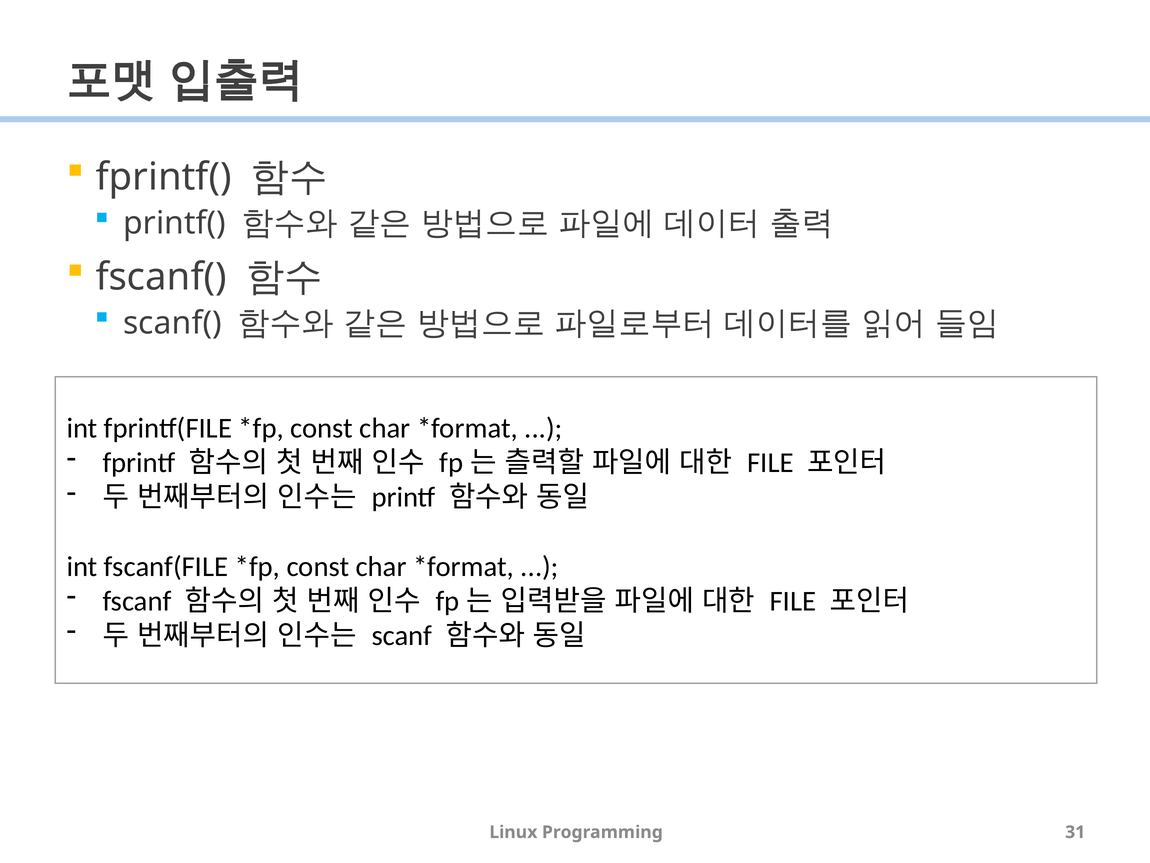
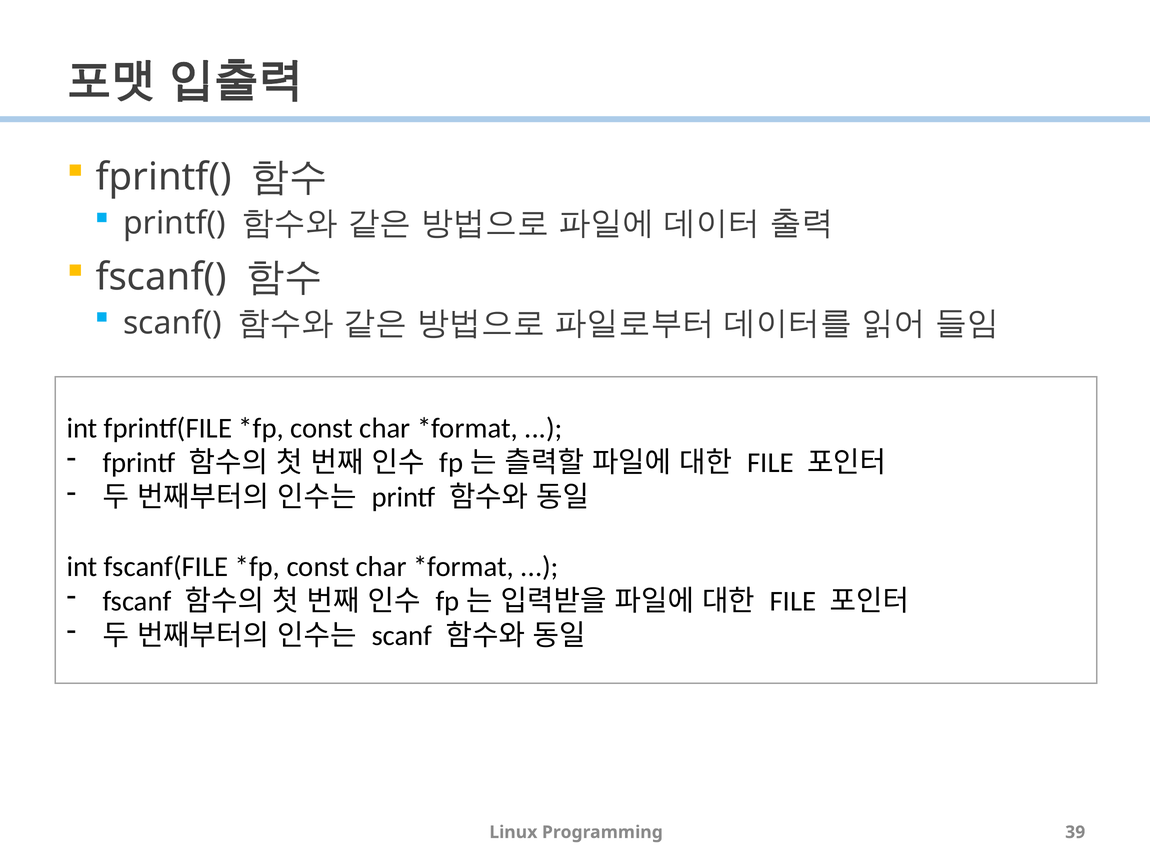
31: 31 -> 39
